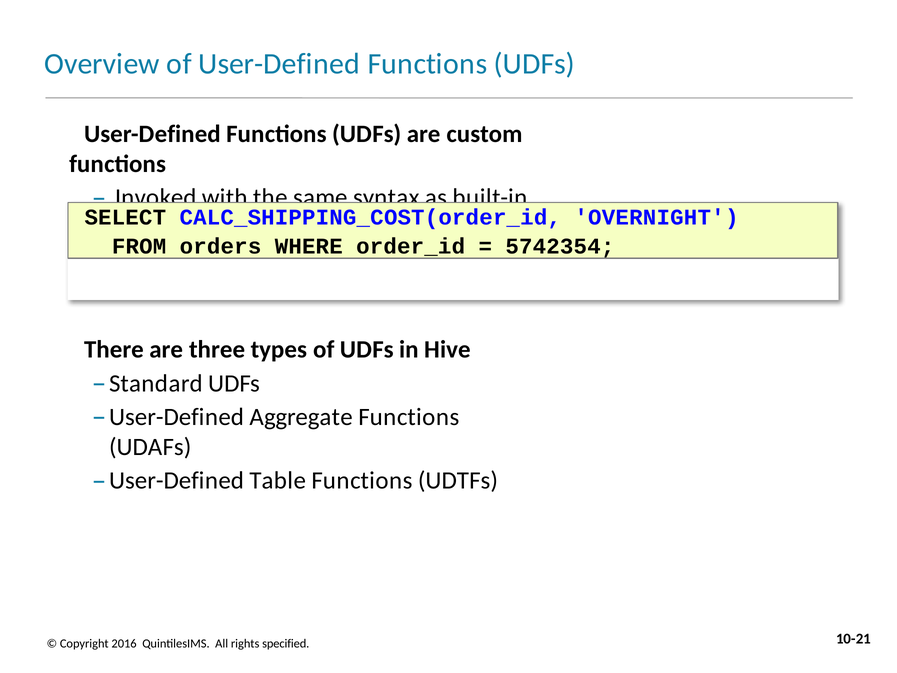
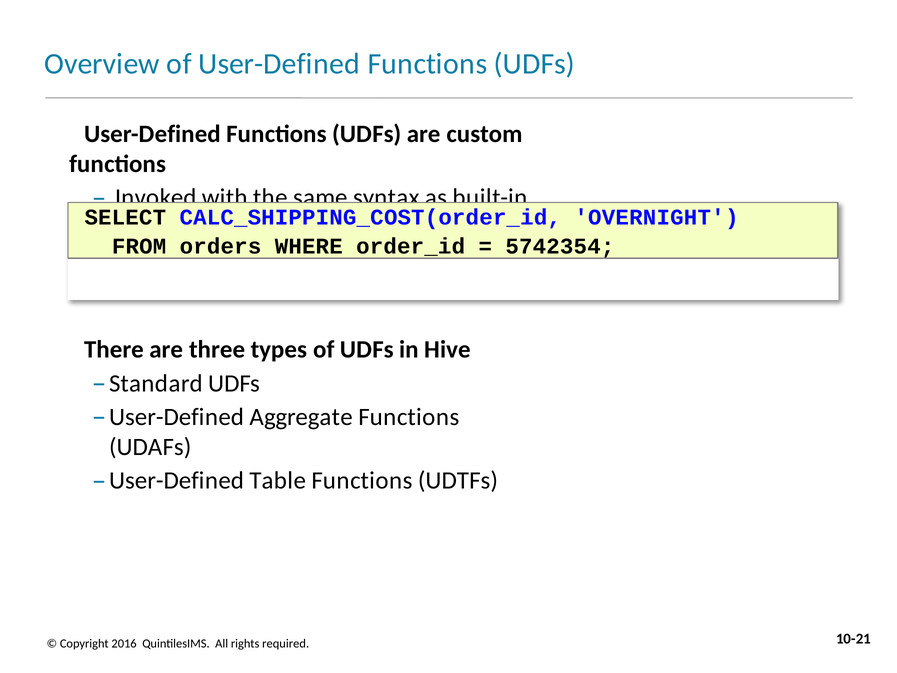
specified: specified -> required
